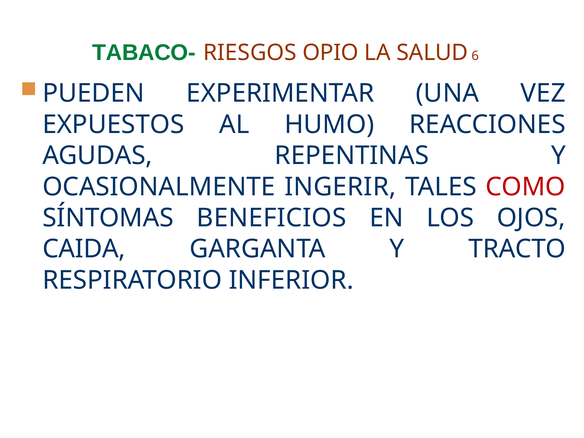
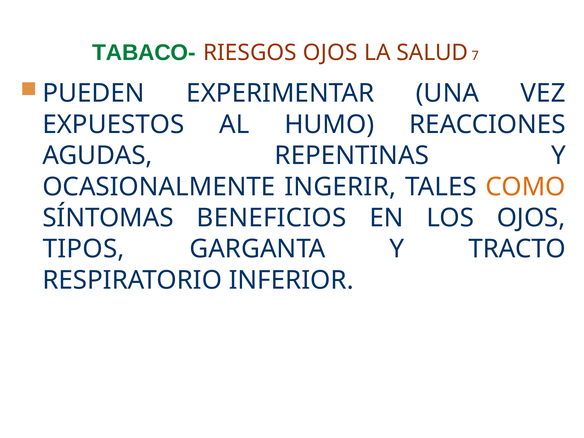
RIESGOS OPIO: OPIO -> OJOS
6: 6 -> 7
COMO colour: red -> orange
CAIDA: CAIDA -> TIPOS
